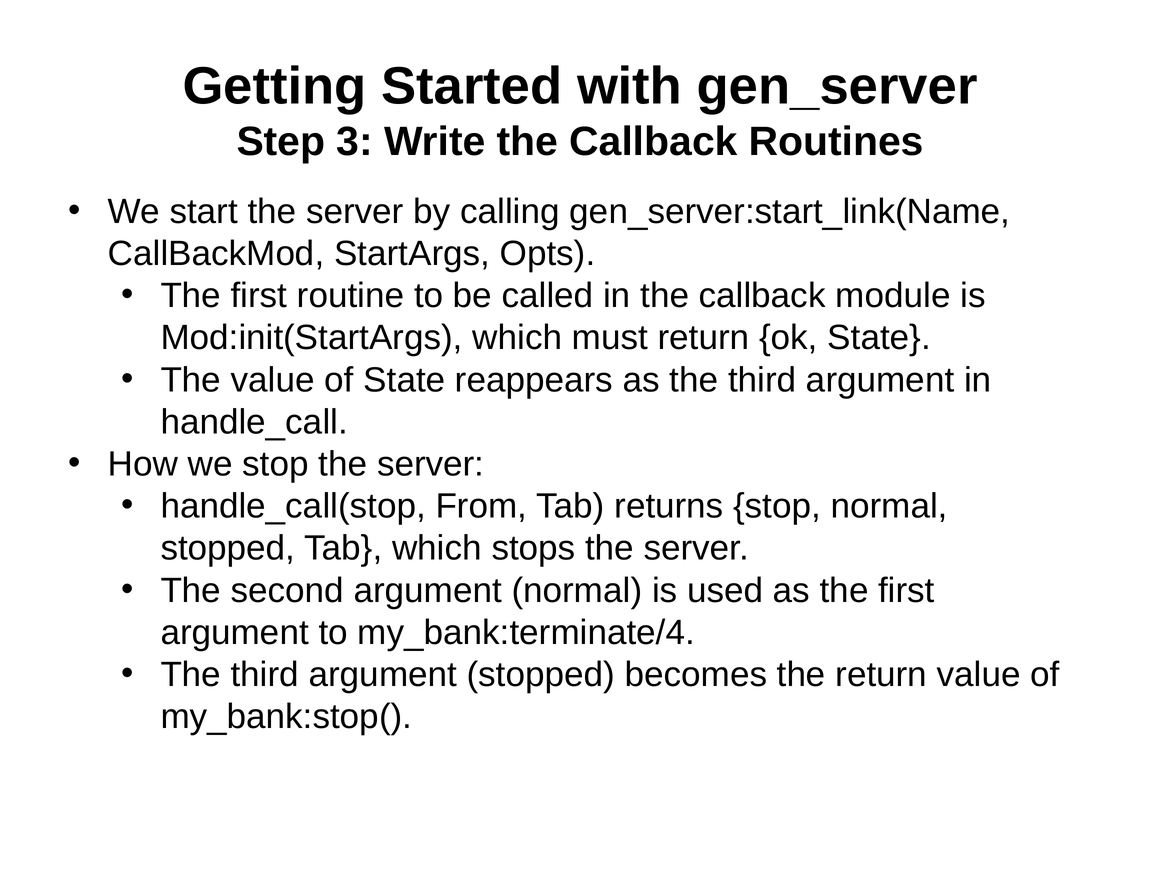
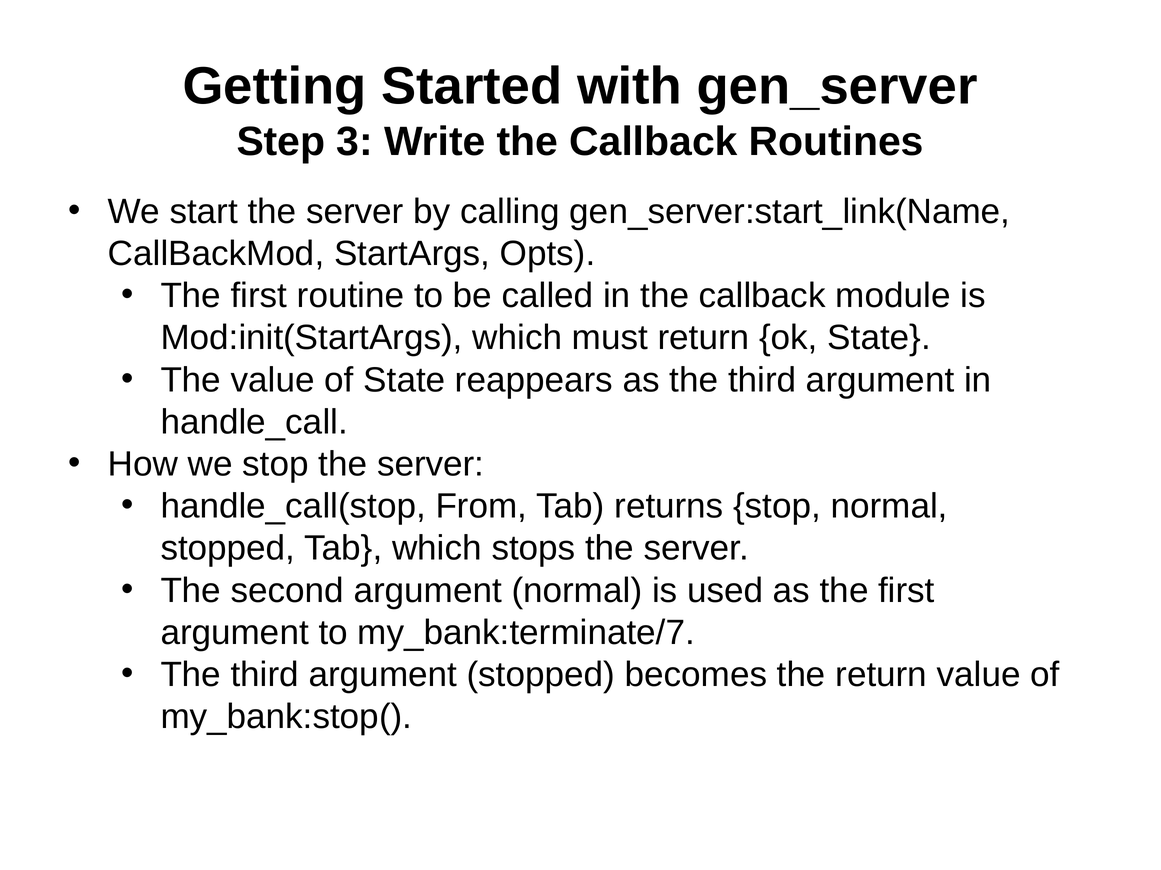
my_bank:terminate/4: my_bank:terminate/4 -> my_bank:terminate/7
